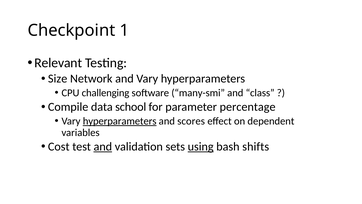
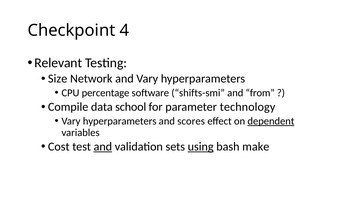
1: 1 -> 4
challenging: challenging -> percentage
many-smi: many-smi -> shifts-smi
class: class -> from
percentage: percentage -> technology
hyperparameters at (120, 121) underline: present -> none
dependent underline: none -> present
shifts: shifts -> make
